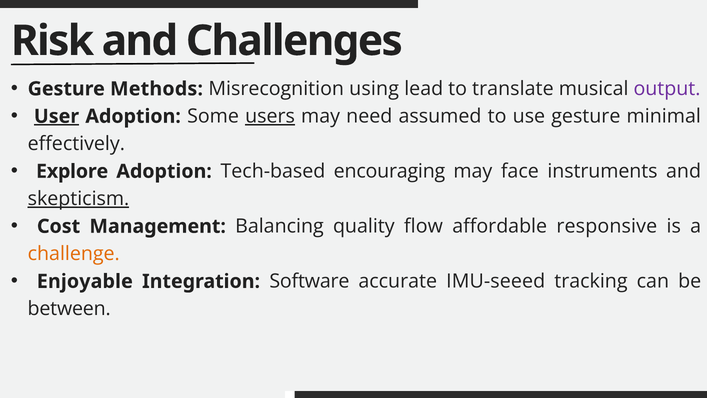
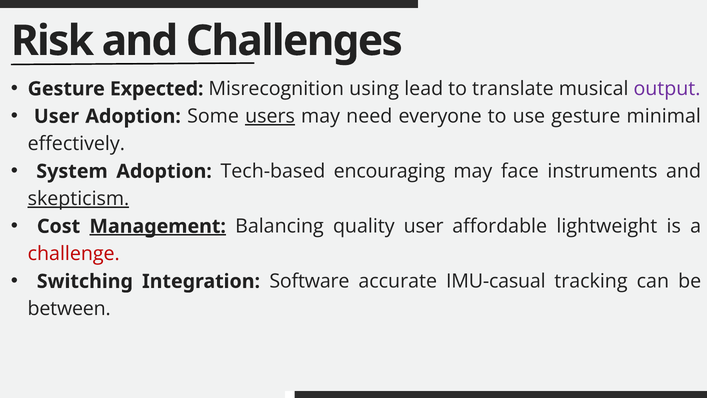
Methods: Methods -> Expected
User at (57, 116) underline: present -> none
assumed: assumed -> everyone
Explore: Explore -> System
Management underline: none -> present
quality flow: flow -> user
responsive: responsive -> lightweight
challenge colour: orange -> red
Enjoyable: Enjoyable -> Switching
IMU-seeed: IMU-seeed -> IMU-casual
